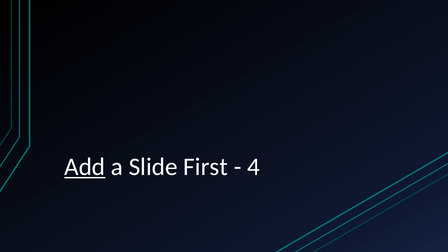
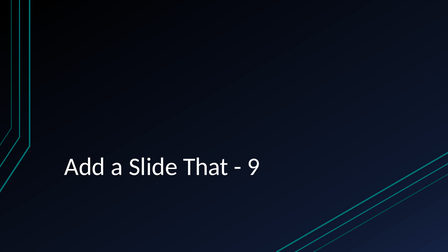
Add underline: present -> none
First: First -> That
4: 4 -> 9
